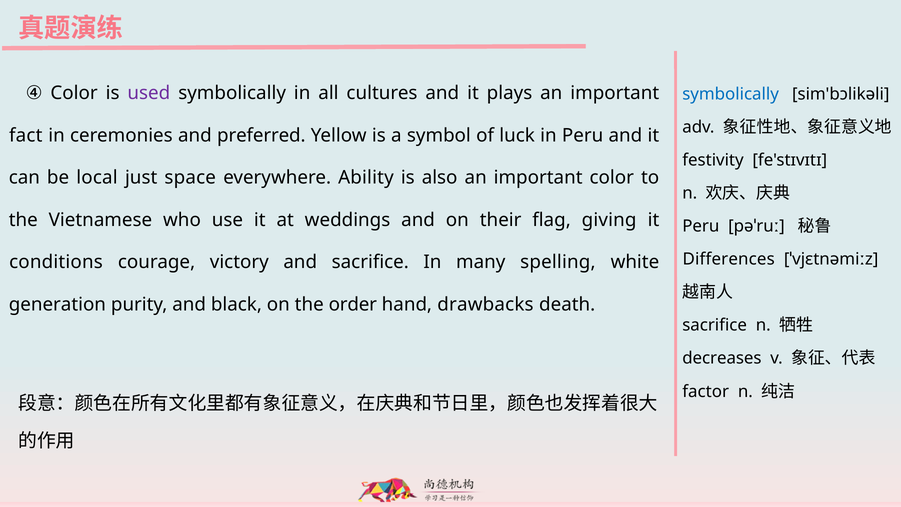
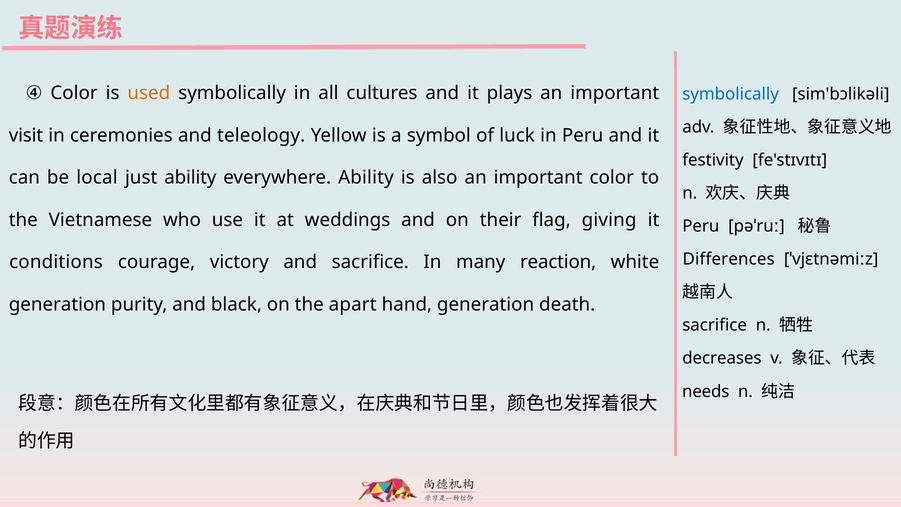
used colour: purple -> orange
fact: fact -> visit
preferred: preferred -> teleology
just space: space -> ability
spelling: spelling -> reaction
order: order -> apart
hand drawbacks: drawbacks -> generation
factor: factor -> needs
